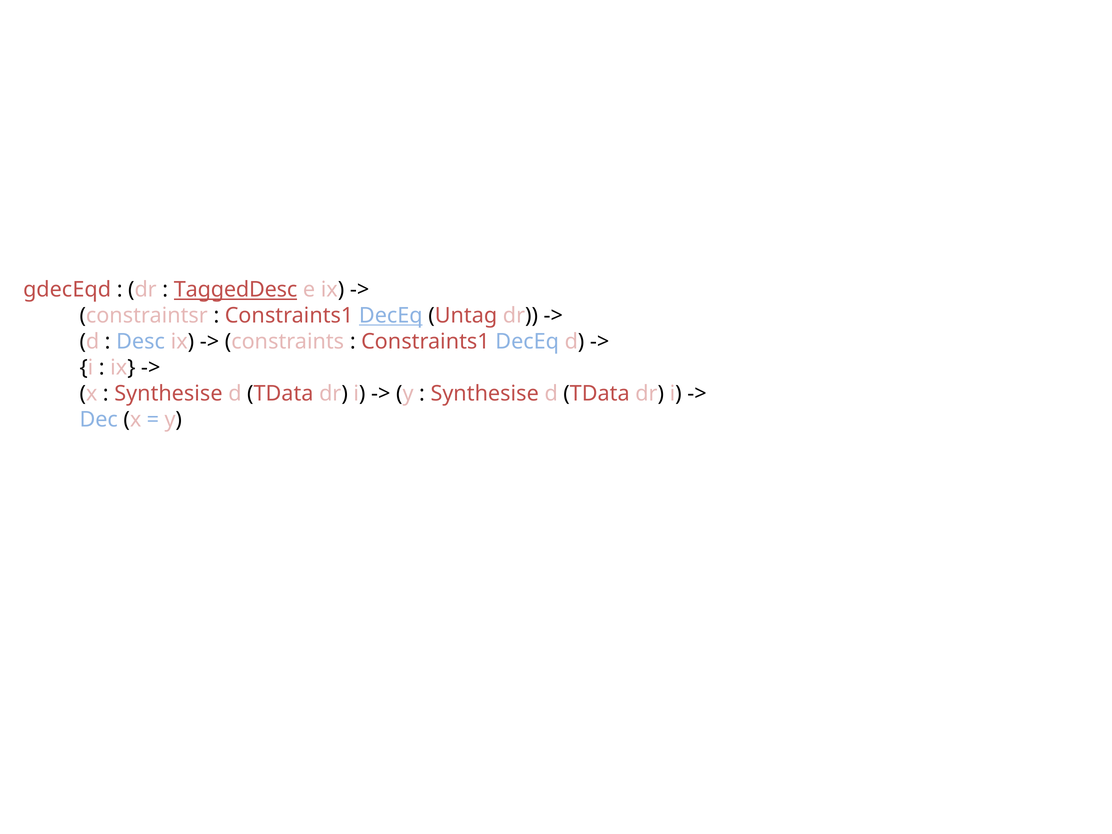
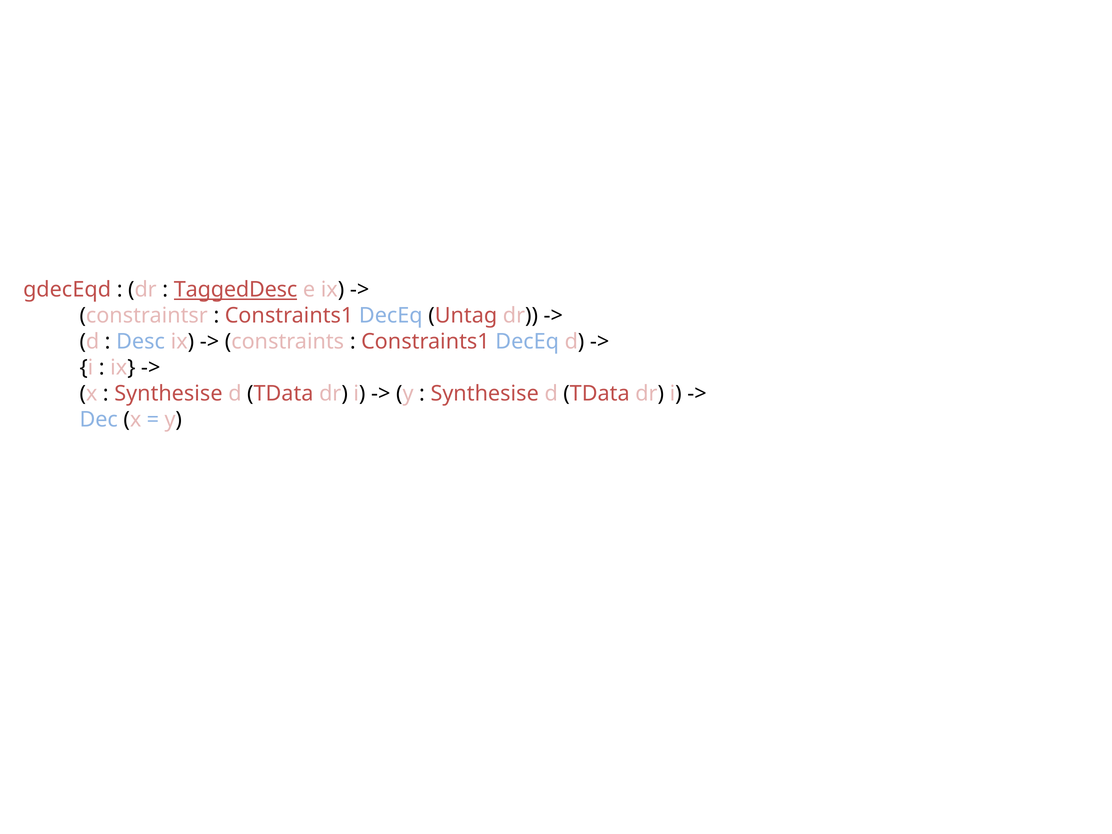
DecEq at (391, 316) underline: present -> none
